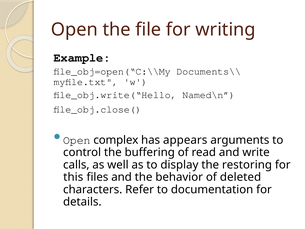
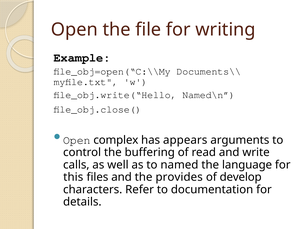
display: display -> named
restoring: restoring -> language
behavior: behavior -> provides
deleted: deleted -> develop
